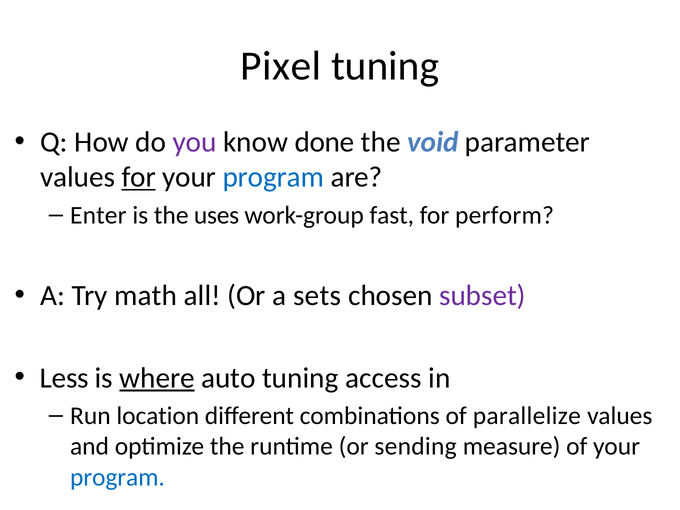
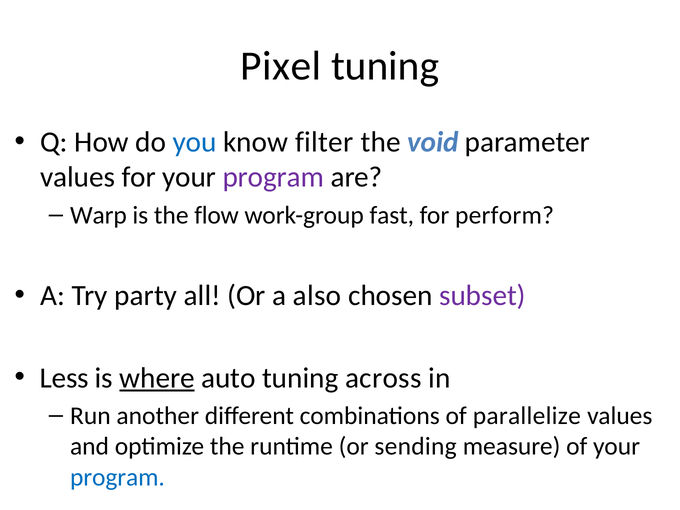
you colour: purple -> blue
done: done -> filter
for at (139, 177) underline: present -> none
program at (273, 177) colour: blue -> purple
Enter: Enter -> Warp
uses: uses -> flow
math: math -> party
sets: sets -> also
access: access -> across
location: location -> another
